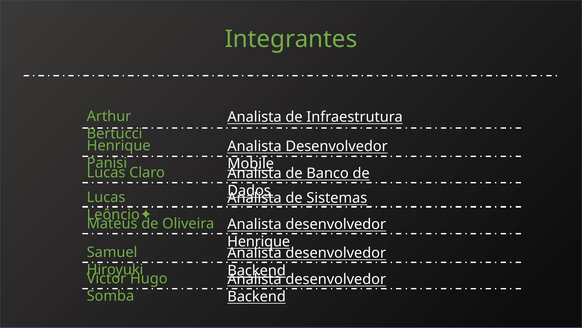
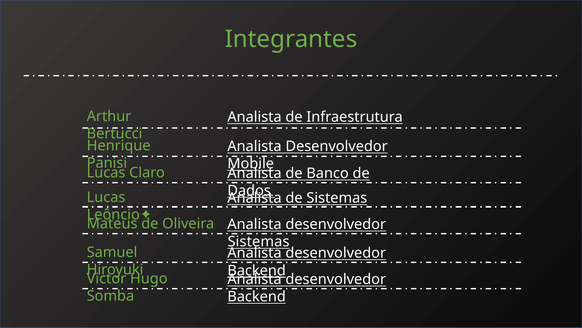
Henrique at (259, 241): Henrique -> Sistemas
